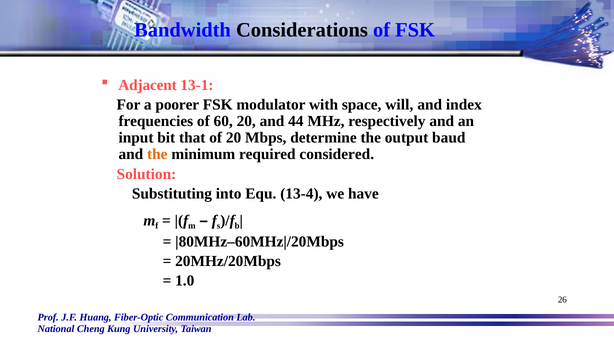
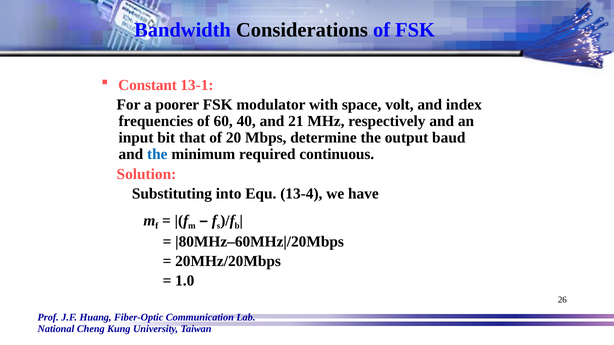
Adjacent: Adjacent -> Constant
will: will -> volt
60 20: 20 -> 40
44: 44 -> 21
the at (157, 155) colour: orange -> blue
considered: considered -> continuous
